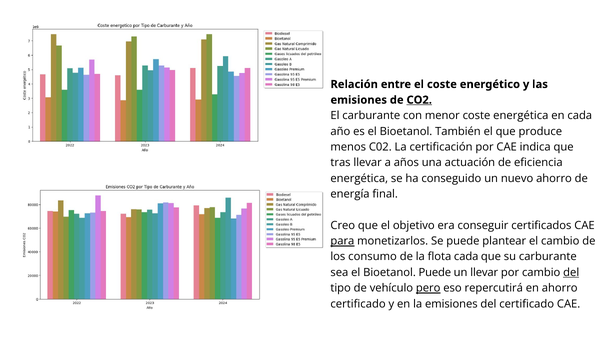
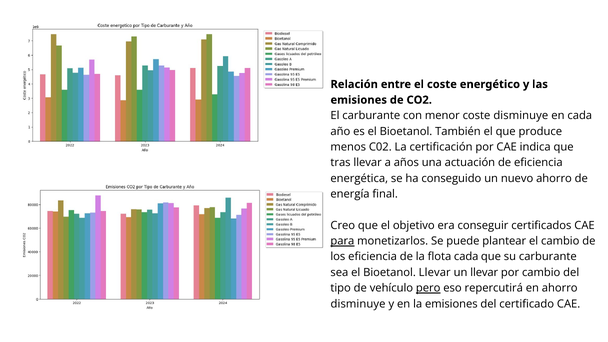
CO2 underline: present -> none
coste energética: energética -> disminuye
los consumo: consumo -> eficiencia
Bioetanol Puede: Puede -> Llevar
del at (571, 272) underline: present -> none
certificado at (358, 304): certificado -> disminuye
